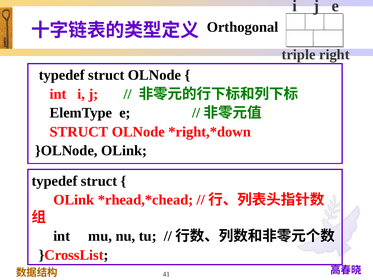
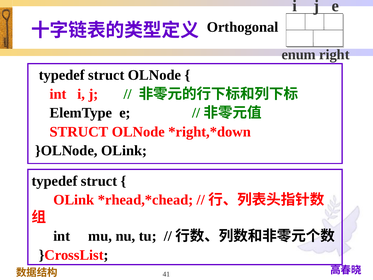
triple: triple -> enum
